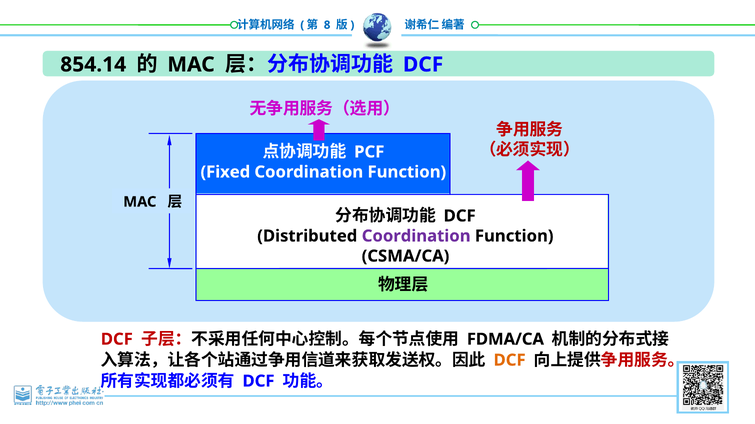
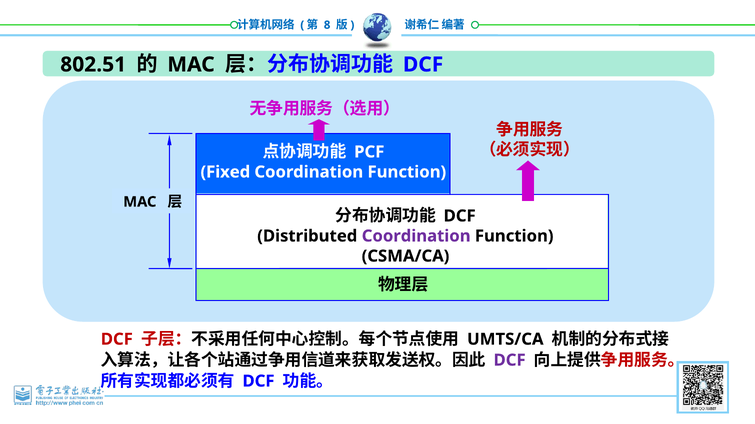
854.14: 854.14 -> 802.51
FDMA/CA: FDMA/CA -> UMTS/CA
DCF at (510, 361) colour: orange -> purple
